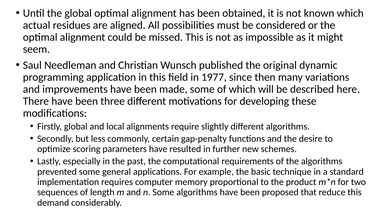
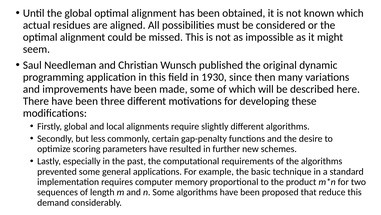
1977: 1977 -> 1930
